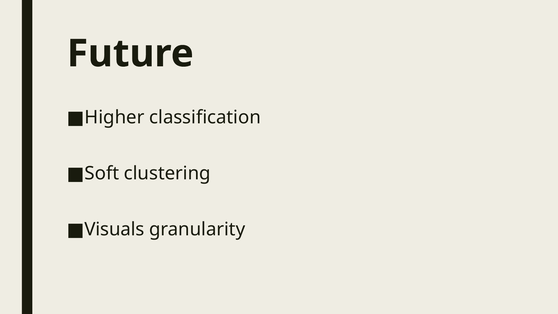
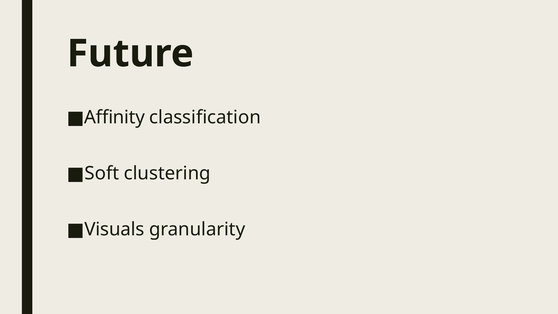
Higher: Higher -> Affinity
